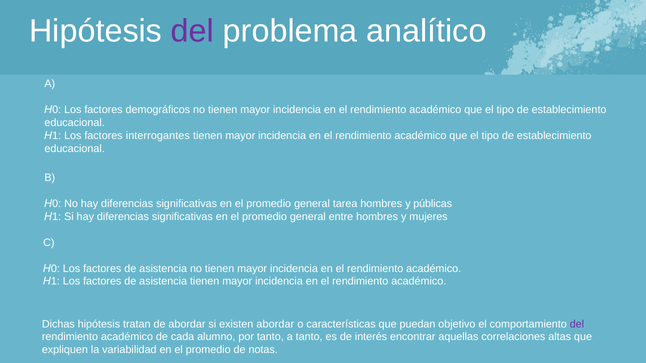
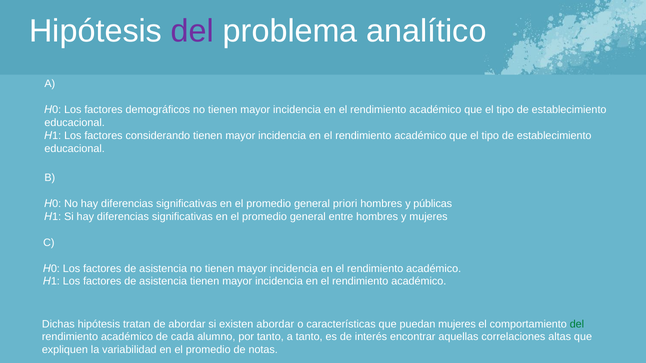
interrogantes: interrogantes -> considerando
tarea: tarea -> priori
puedan objetivo: objetivo -> mujeres
del at (577, 324) colour: purple -> green
